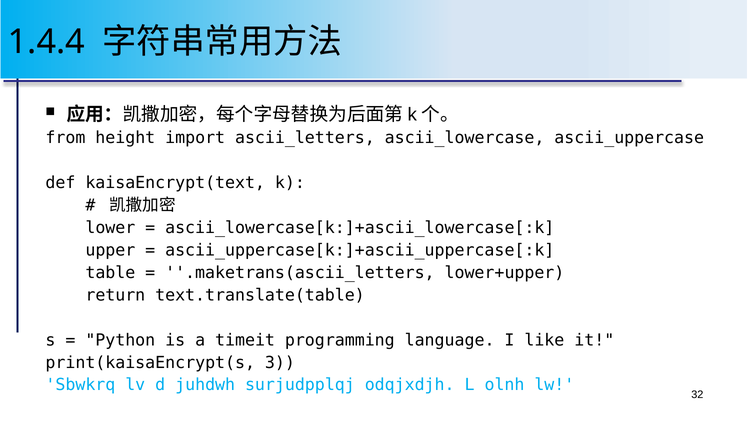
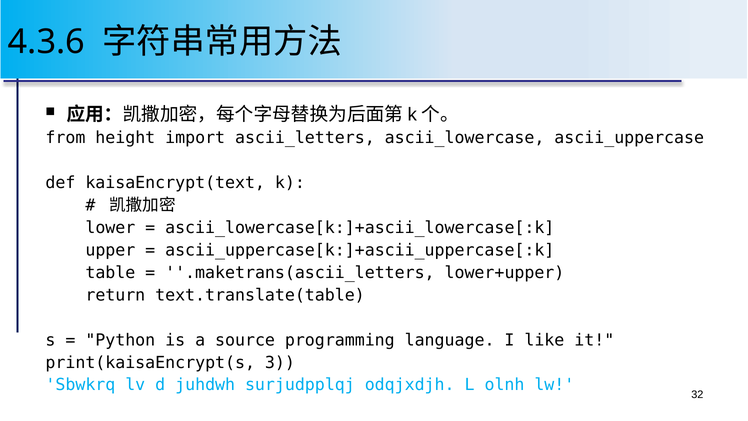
1.4.4: 1.4.4 -> 4.3.6
timeit: timeit -> source
